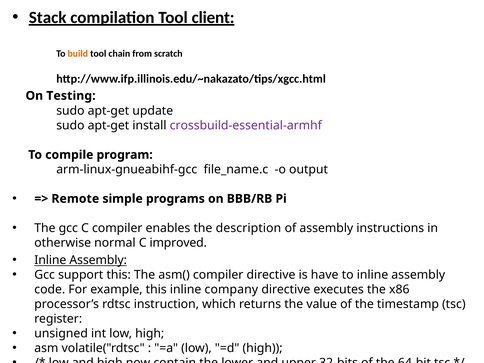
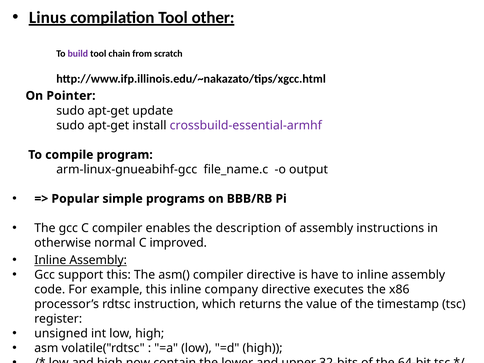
Stack: Stack -> Linus
client: client -> other
build colour: orange -> purple
Testing: Testing -> Pointer
Remote: Remote -> Popular
